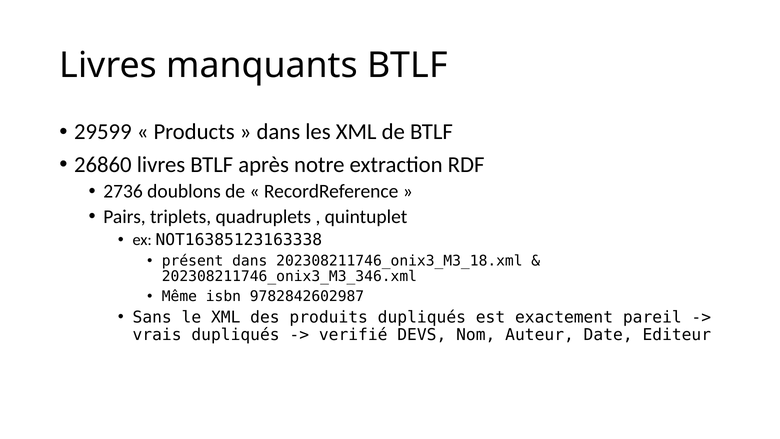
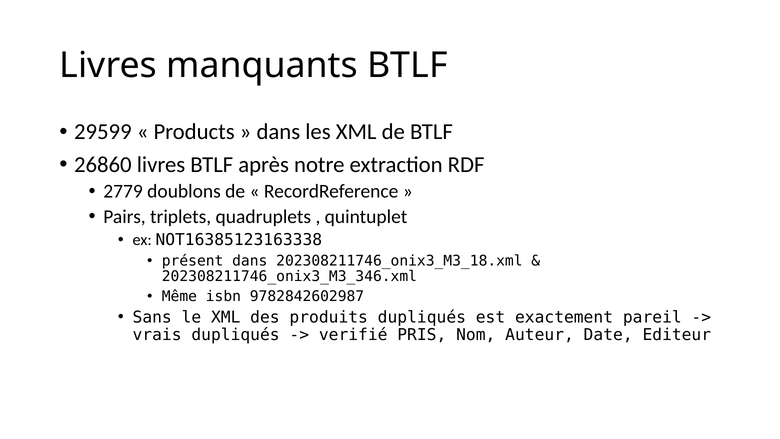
2736: 2736 -> 2779
DEVS: DEVS -> PRIS
